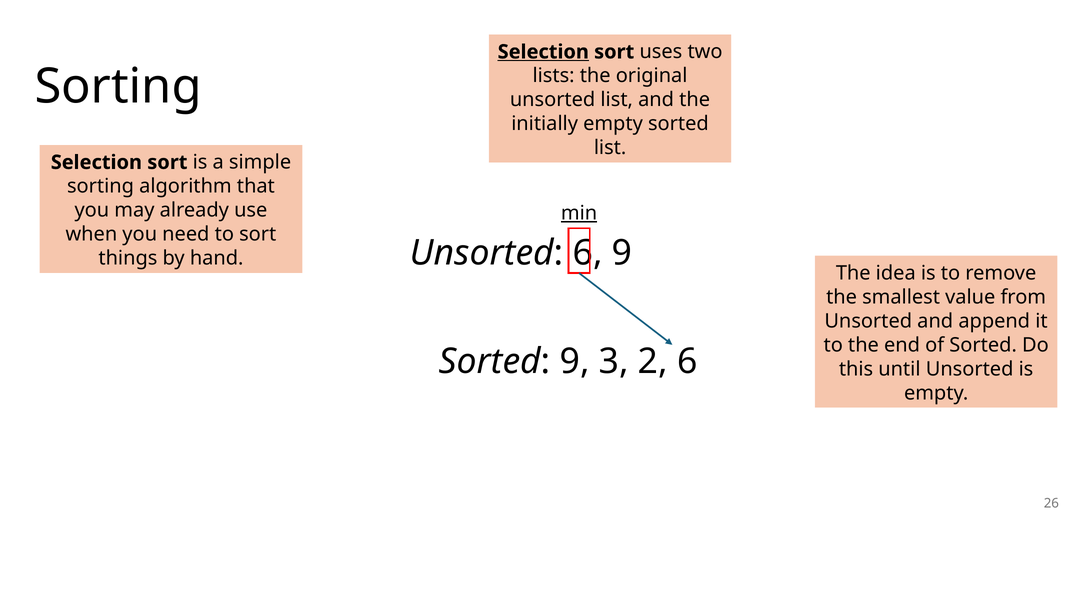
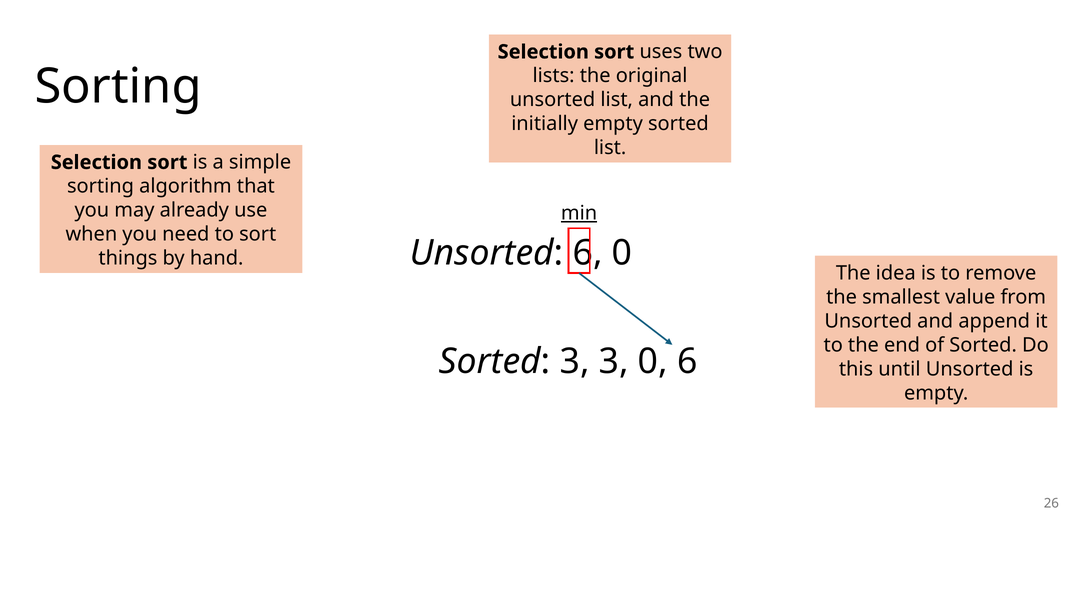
Selection at (543, 52) underline: present -> none
6 9: 9 -> 0
Sorted 9: 9 -> 3
3 2: 2 -> 0
